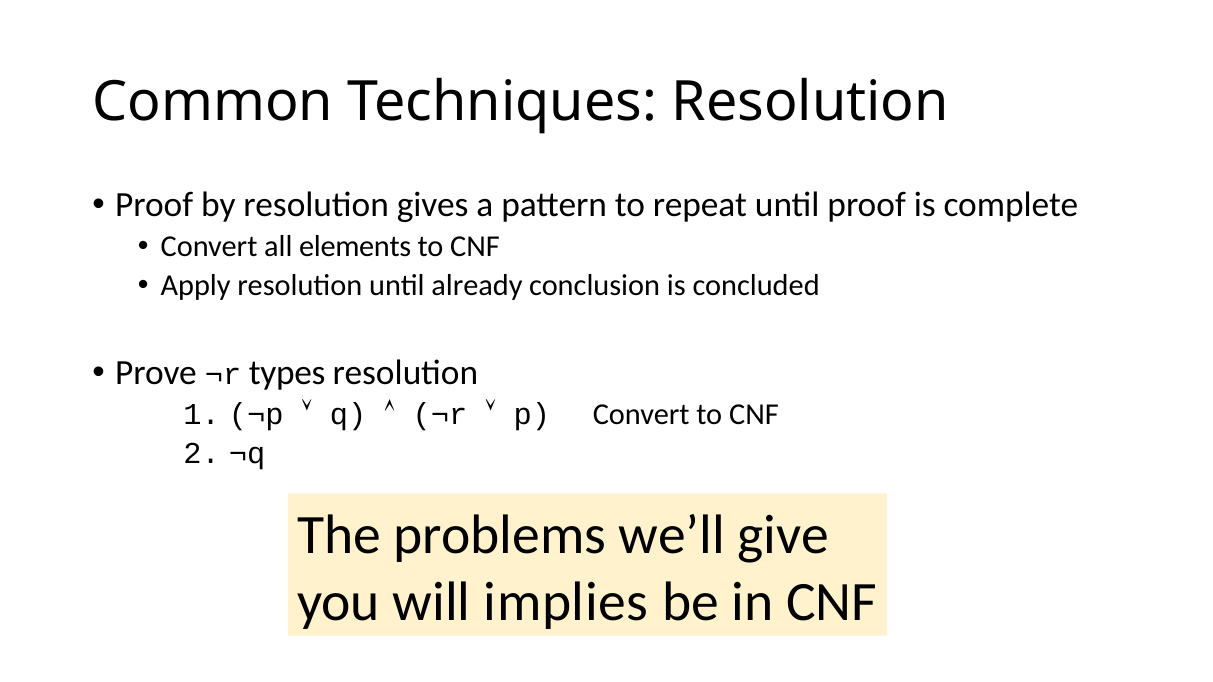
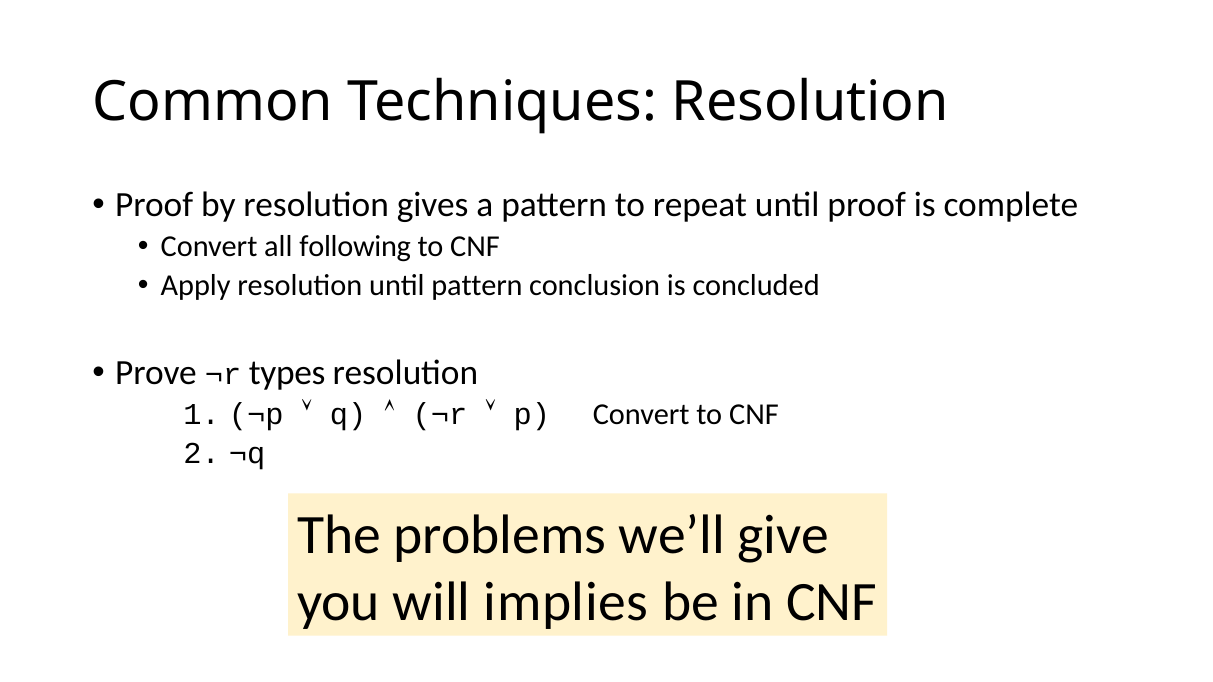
elements: elements -> following
until already: already -> pattern
